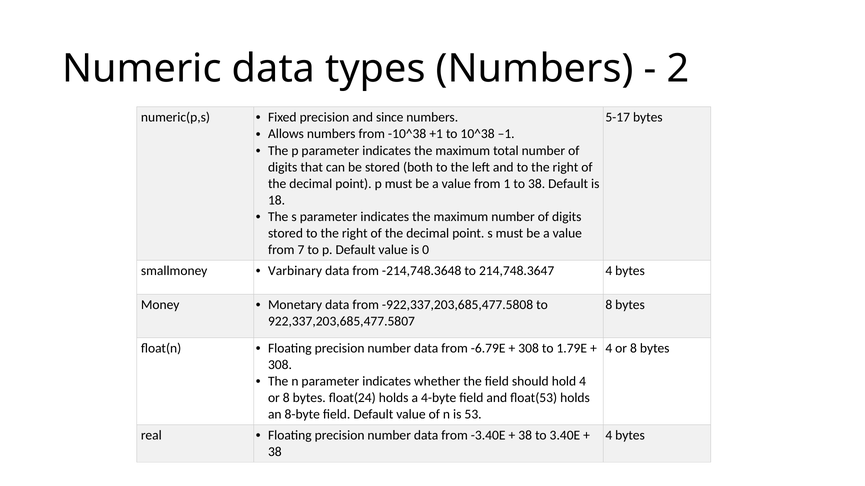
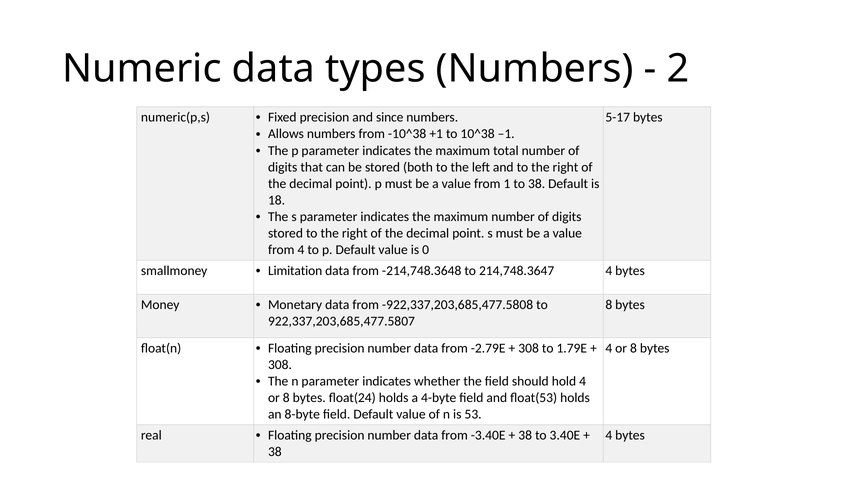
from 7: 7 -> 4
Varbinary: Varbinary -> Limitation
-6.79E: -6.79E -> -2.79E
